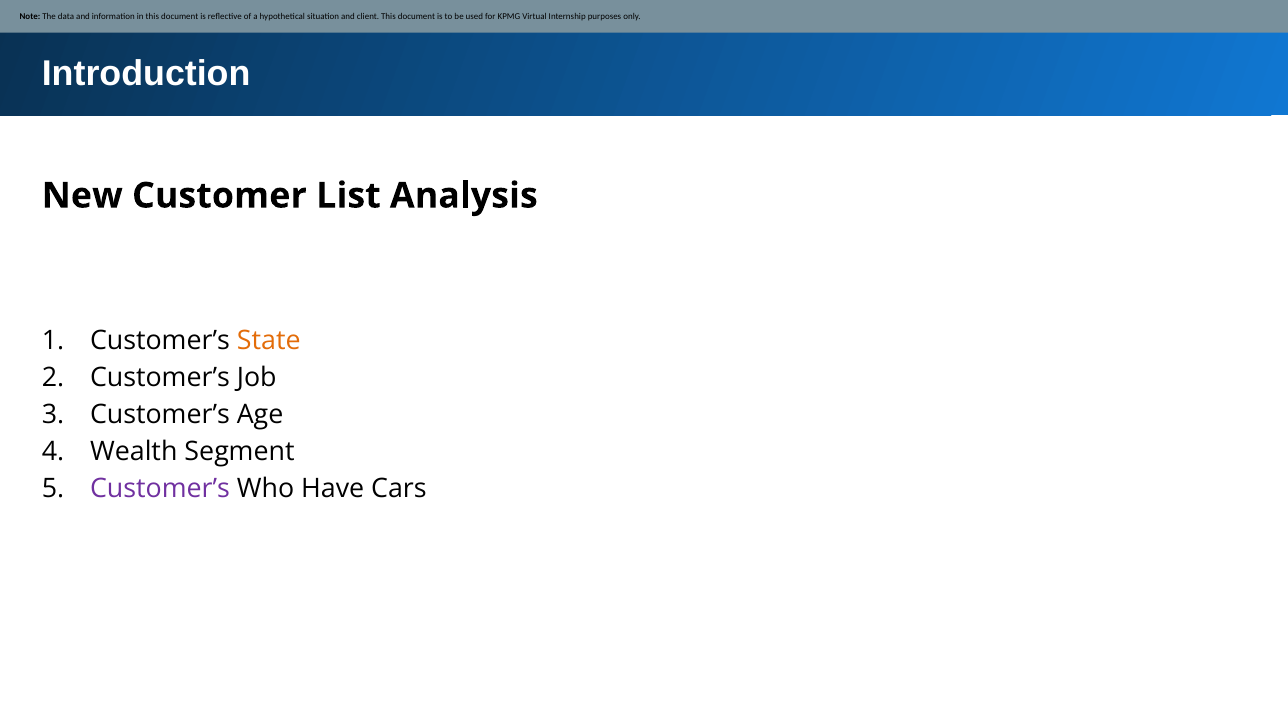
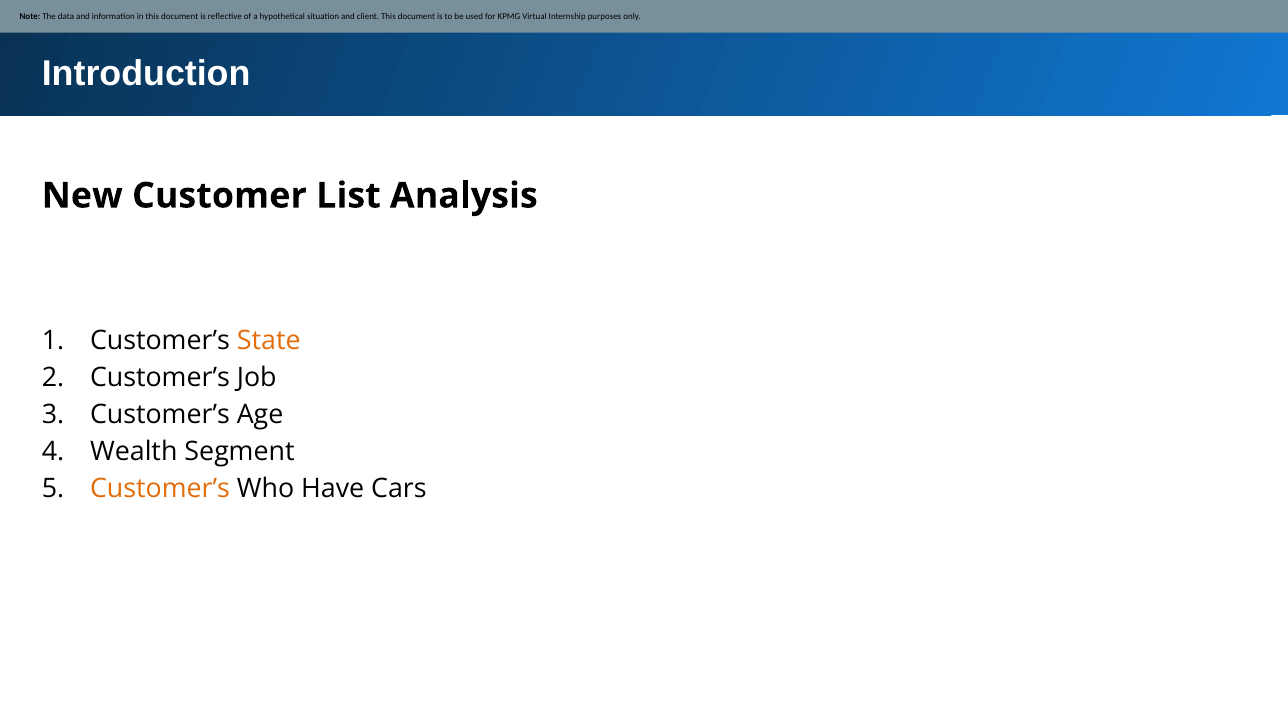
Customer’s at (160, 489) colour: purple -> orange
